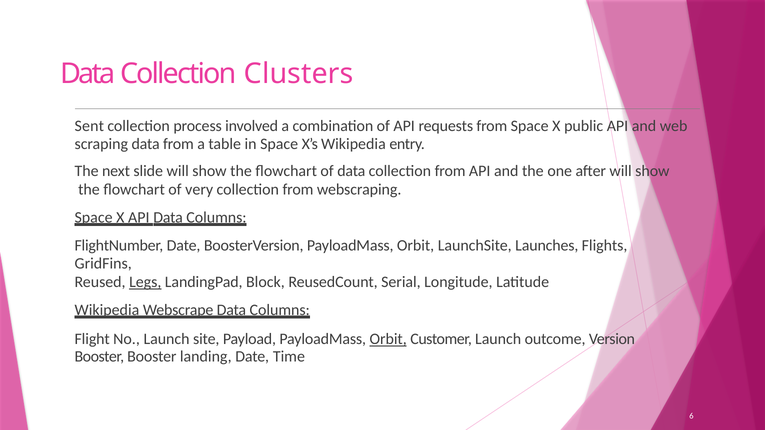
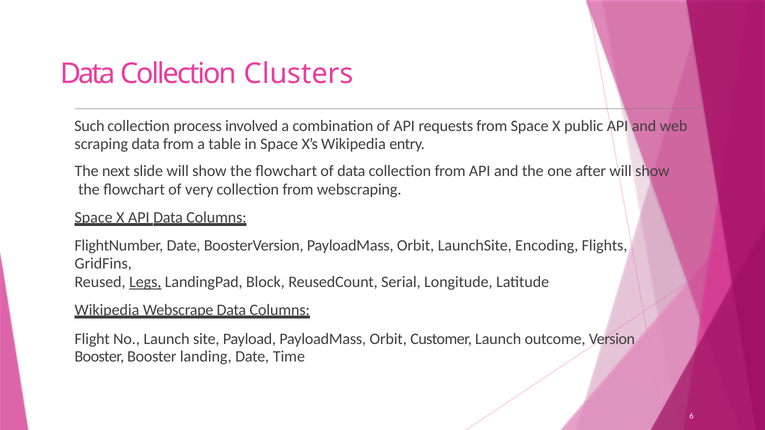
Sent: Sent -> Such
Launches: Launches -> Encoding
Orbit at (388, 339) underline: present -> none
